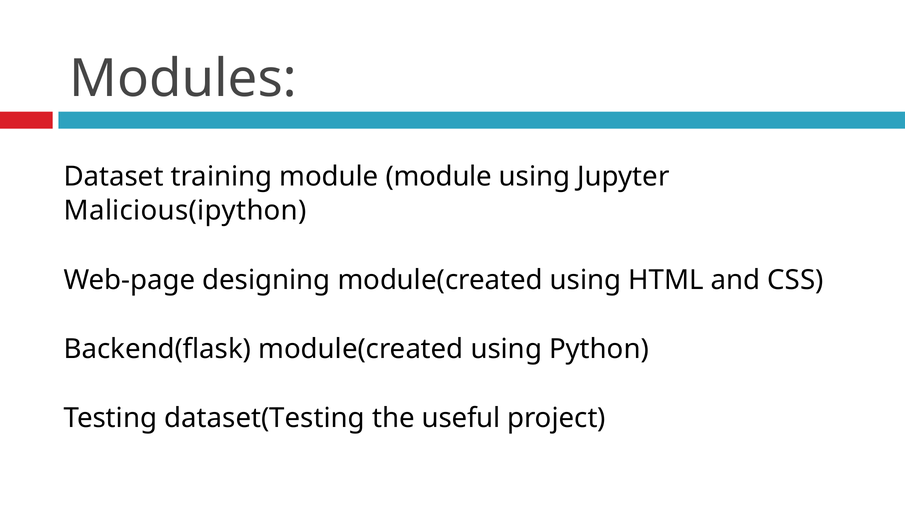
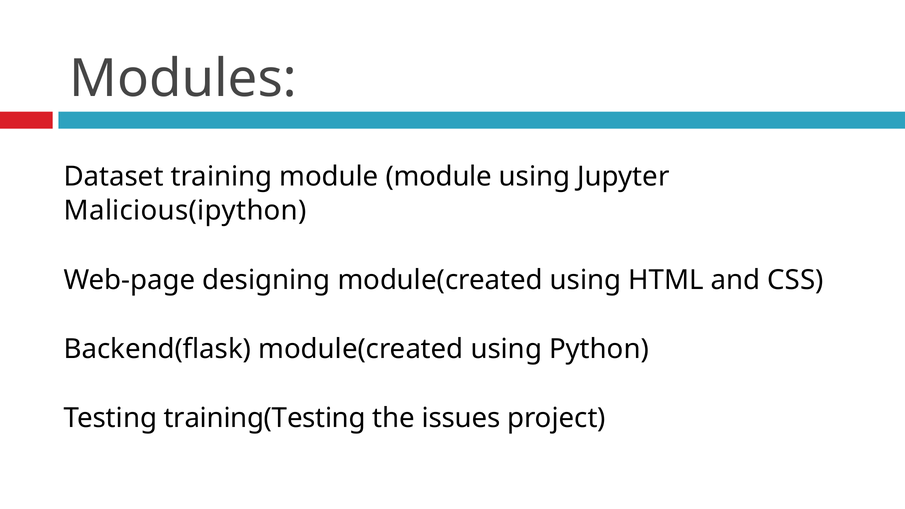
dataset(Testing: dataset(Testing -> training(Testing
useful: useful -> issues
